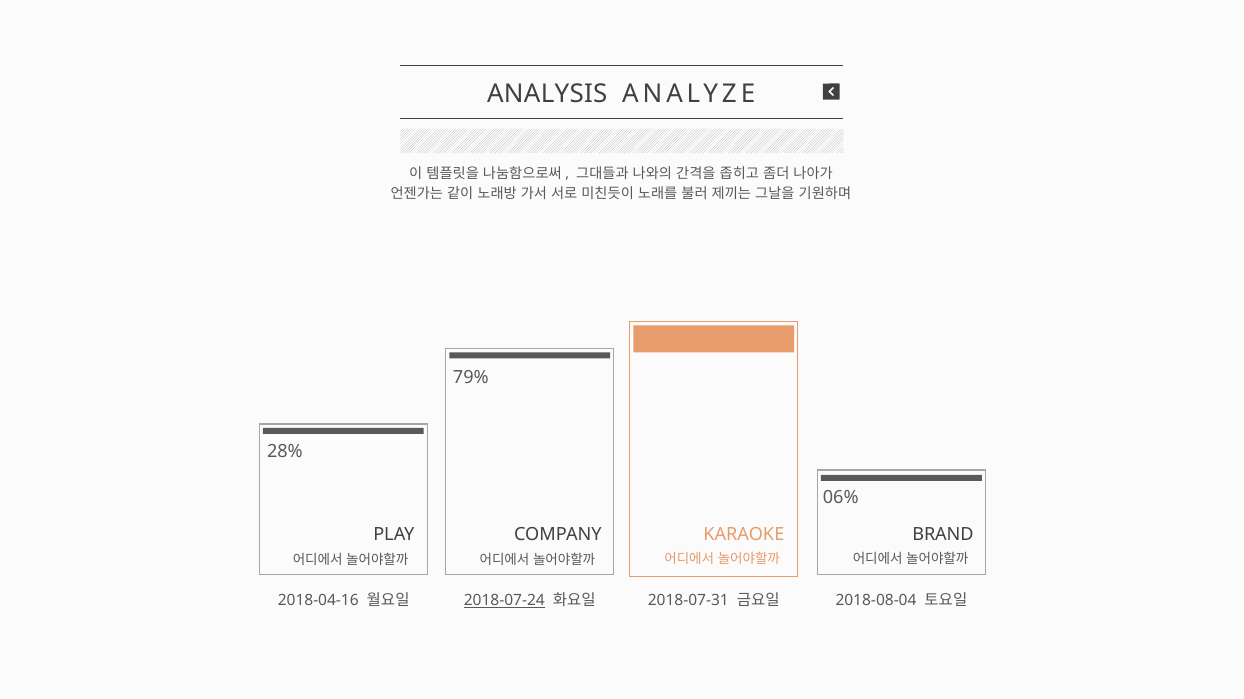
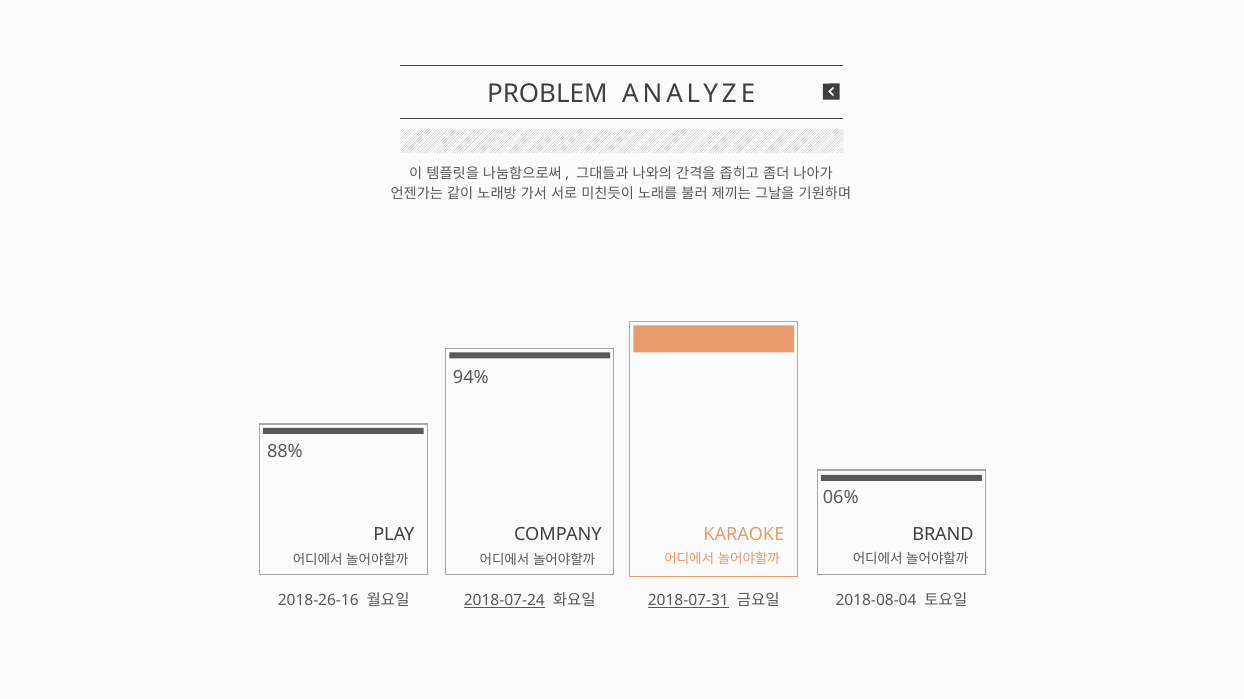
ANALYSIS: ANALYSIS -> PROBLEM
79%: 79% -> 94%
28%: 28% -> 88%
2018-04-16: 2018-04-16 -> 2018-26-16
2018-07-31 underline: none -> present
